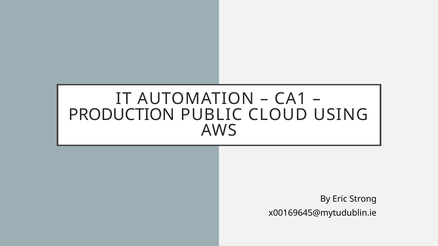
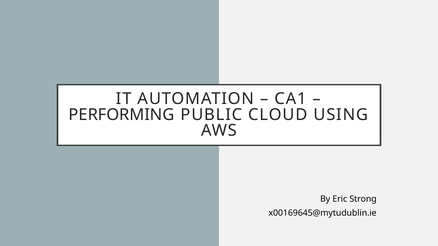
PRODUCTION: PRODUCTION -> PERFORMING
